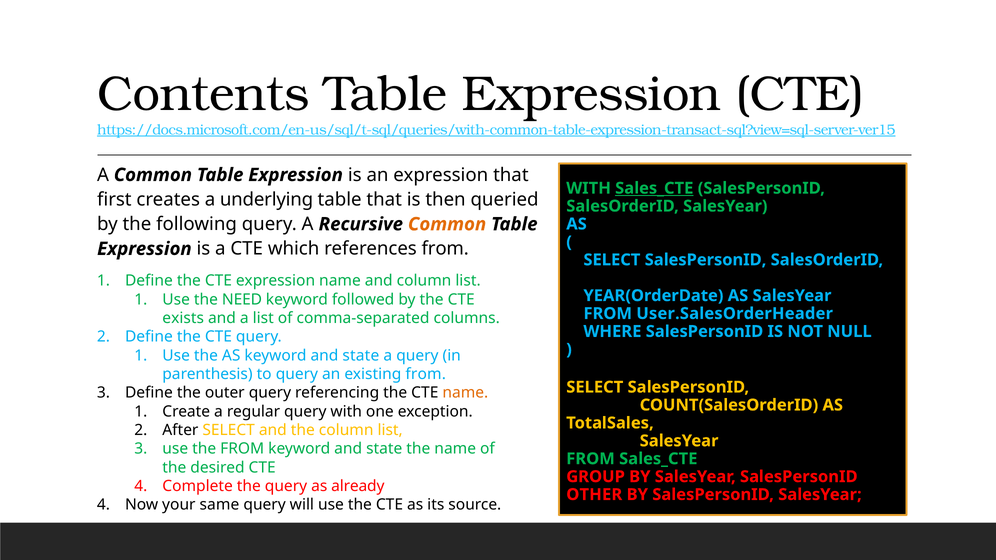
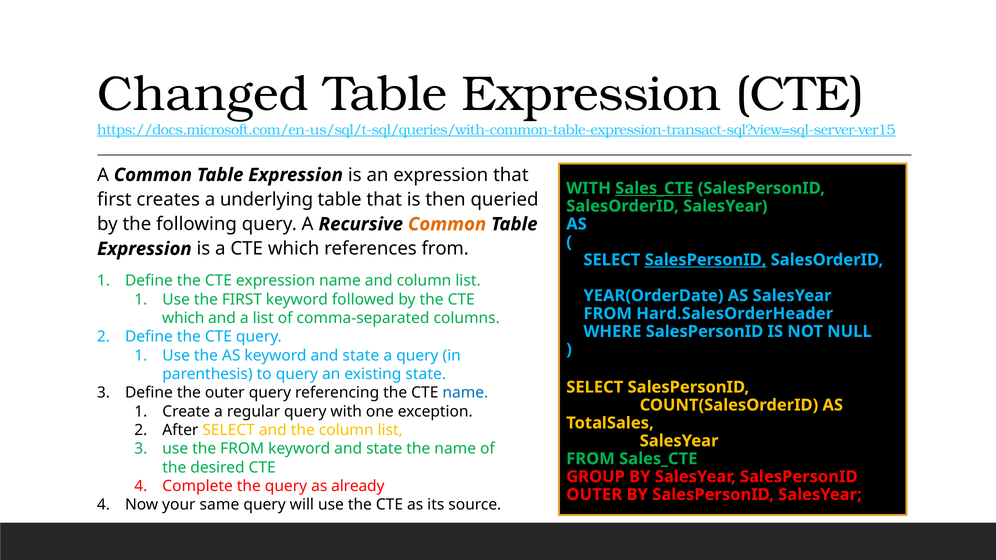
Contents: Contents -> Changed
SalesPersonID at (706, 260) underline: none -> present
the NEED: NEED -> FIRST
User.SalesOrderHeader: User.SalesOrderHeader -> Hard.SalesOrderHeader
exists at (183, 318): exists -> which
existing from: from -> state
name at (465, 393) colour: orange -> blue
OTHER at (594, 495): OTHER -> OUTER
